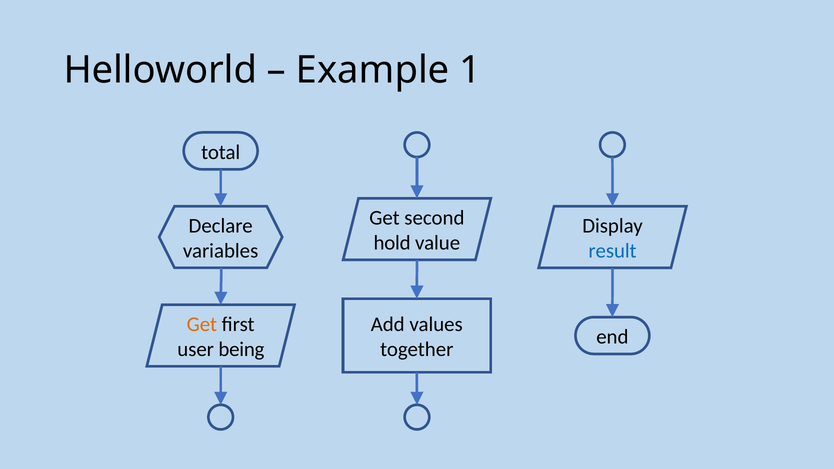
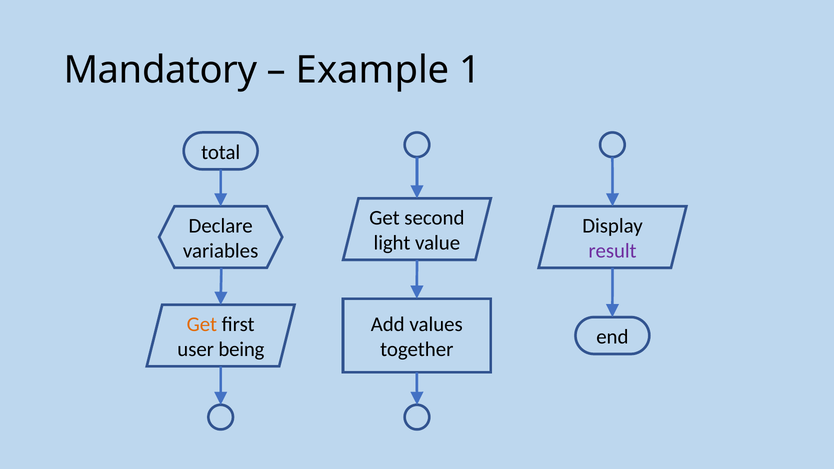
Helloworld: Helloworld -> Mandatory
hold: hold -> light
result colour: blue -> purple
